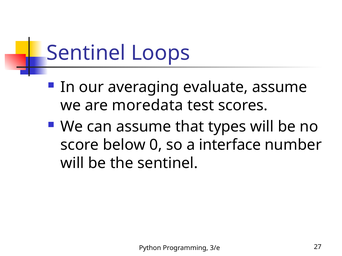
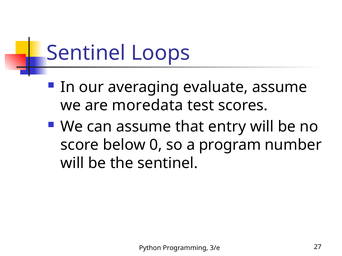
types: types -> entry
interface: interface -> program
